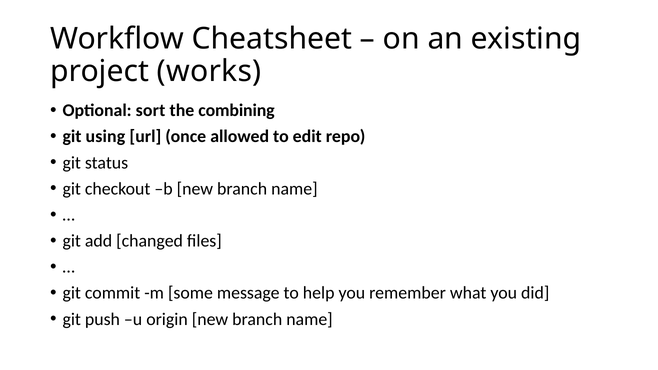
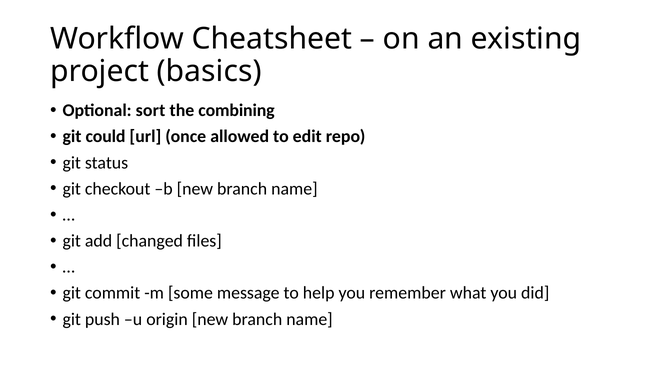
works: works -> basics
using: using -> could
